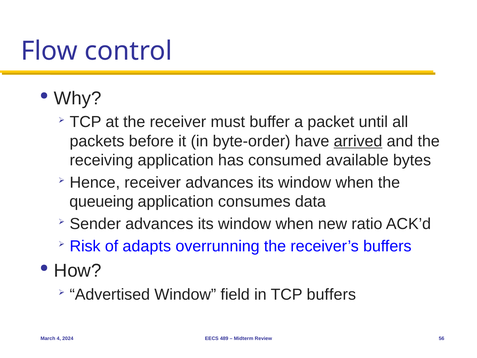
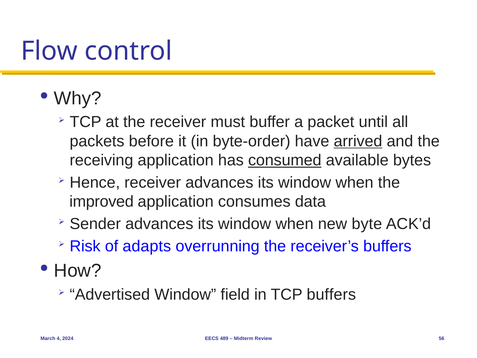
consumed underline: none -> present
queueing: queueing -> improved
ratio: ratio -> byte
